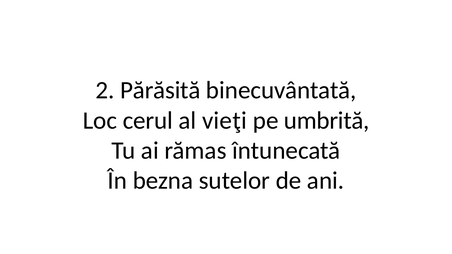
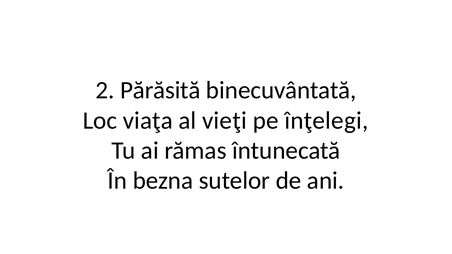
cerul: cerul -> viaţa
umbrită: umbrită -> înţelegi
